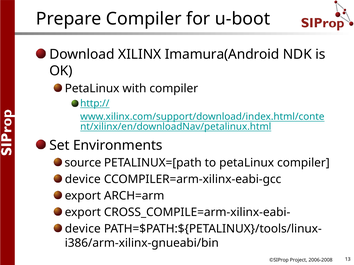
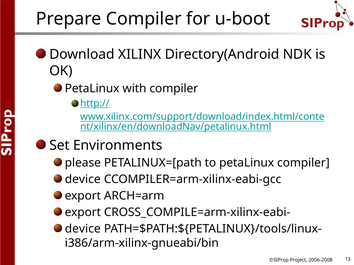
Imamura(Android: Imamura(Android -> Directory(Android
source: source -> please
